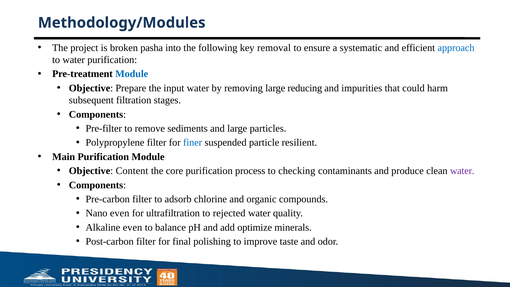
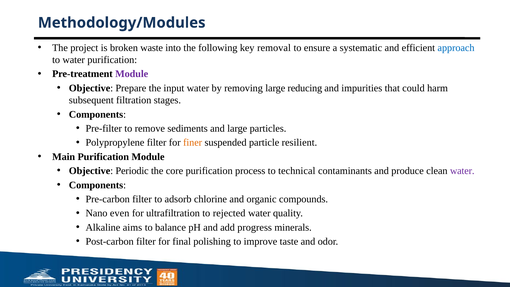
pasha: pasha -> waste
Module at (132, 74) colour: blue -> purple
finer colour: blue -> orange
Content: Content -> Periodic
checking: checking -> technical
Alkaline even: even -> aims
optimize: optimize -> progress
